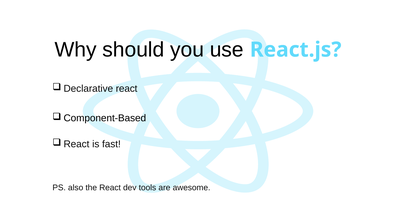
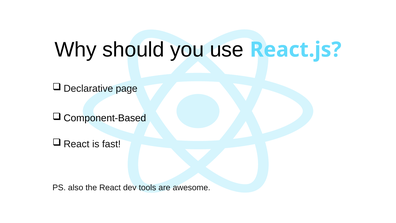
react at (127, 88): react -> page
